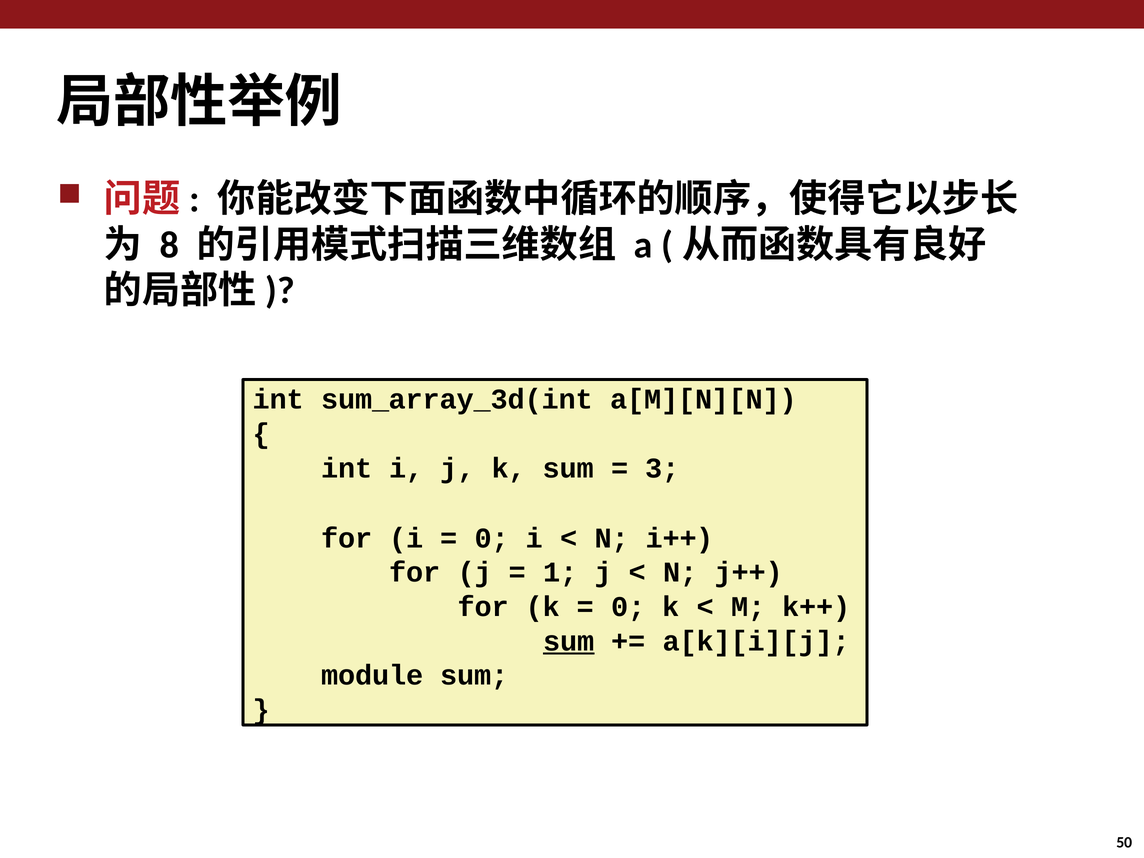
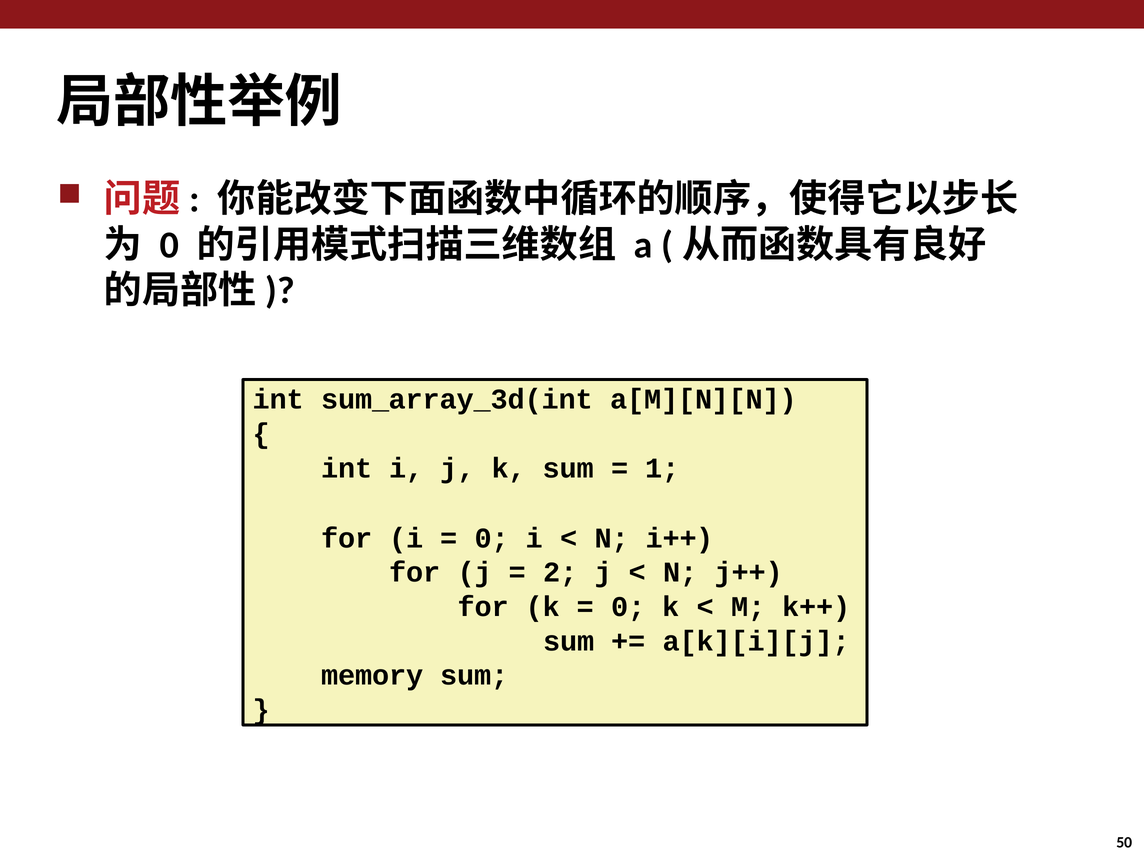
8 at (169, 245): 8 -> 0
3: 3 -> 1
1: 1 -> 2
sum at (569, 641) underline: present -> none
module: module -> memory
